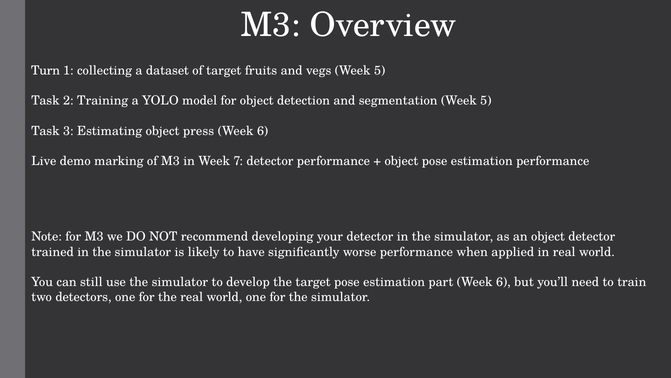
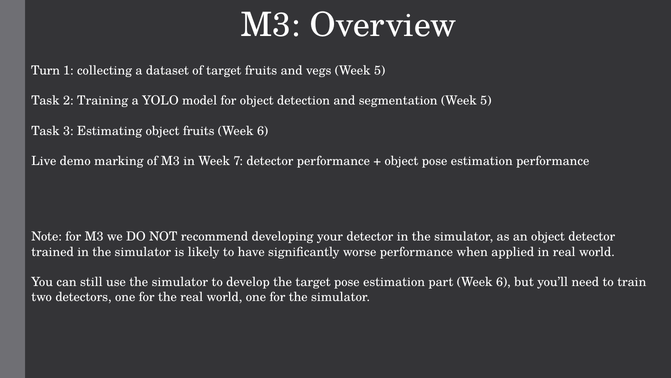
object press: press -> fruits
